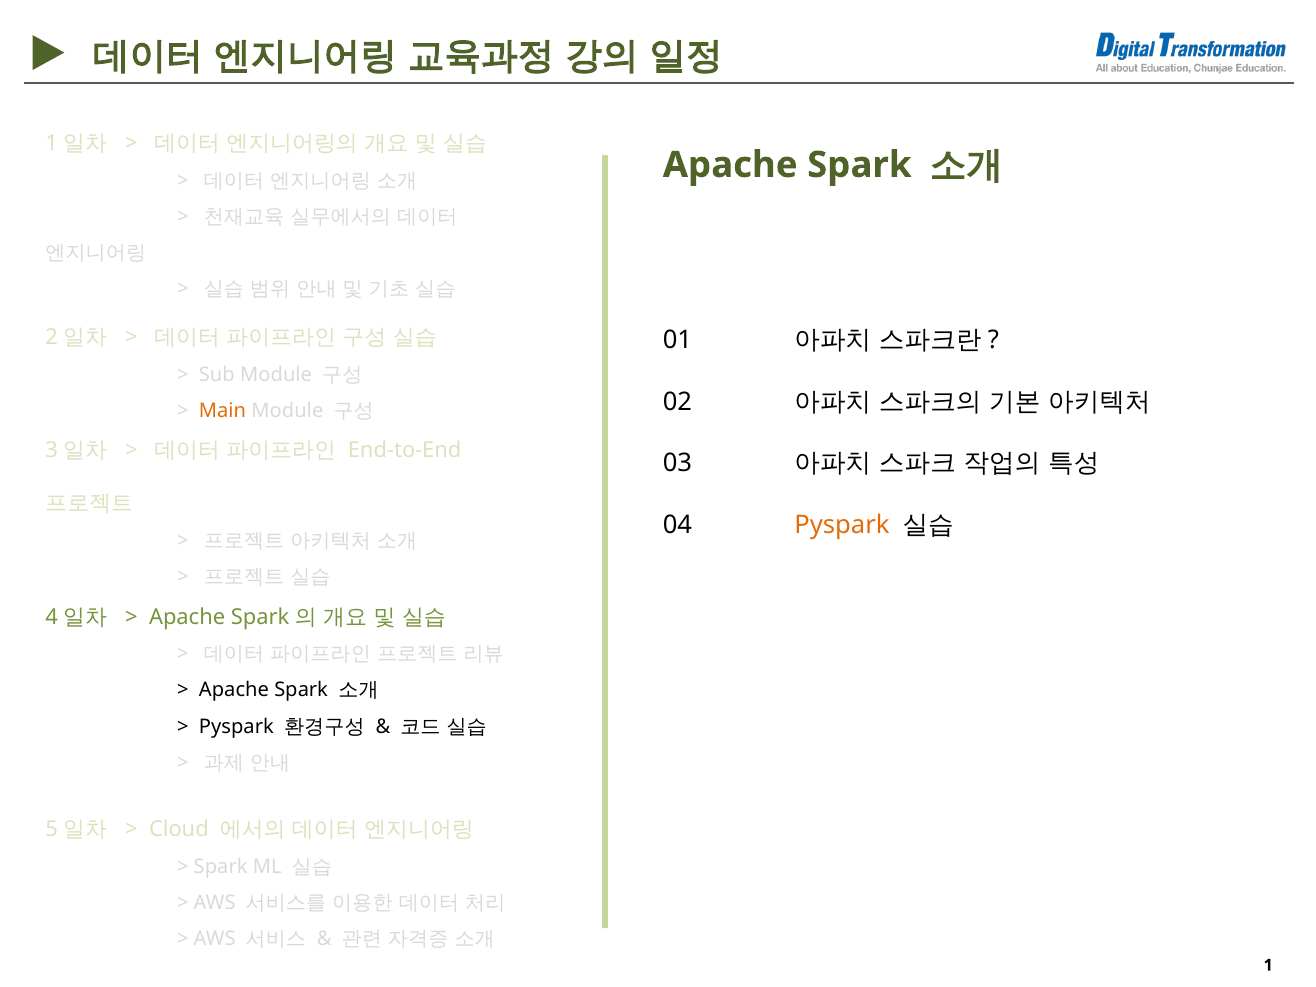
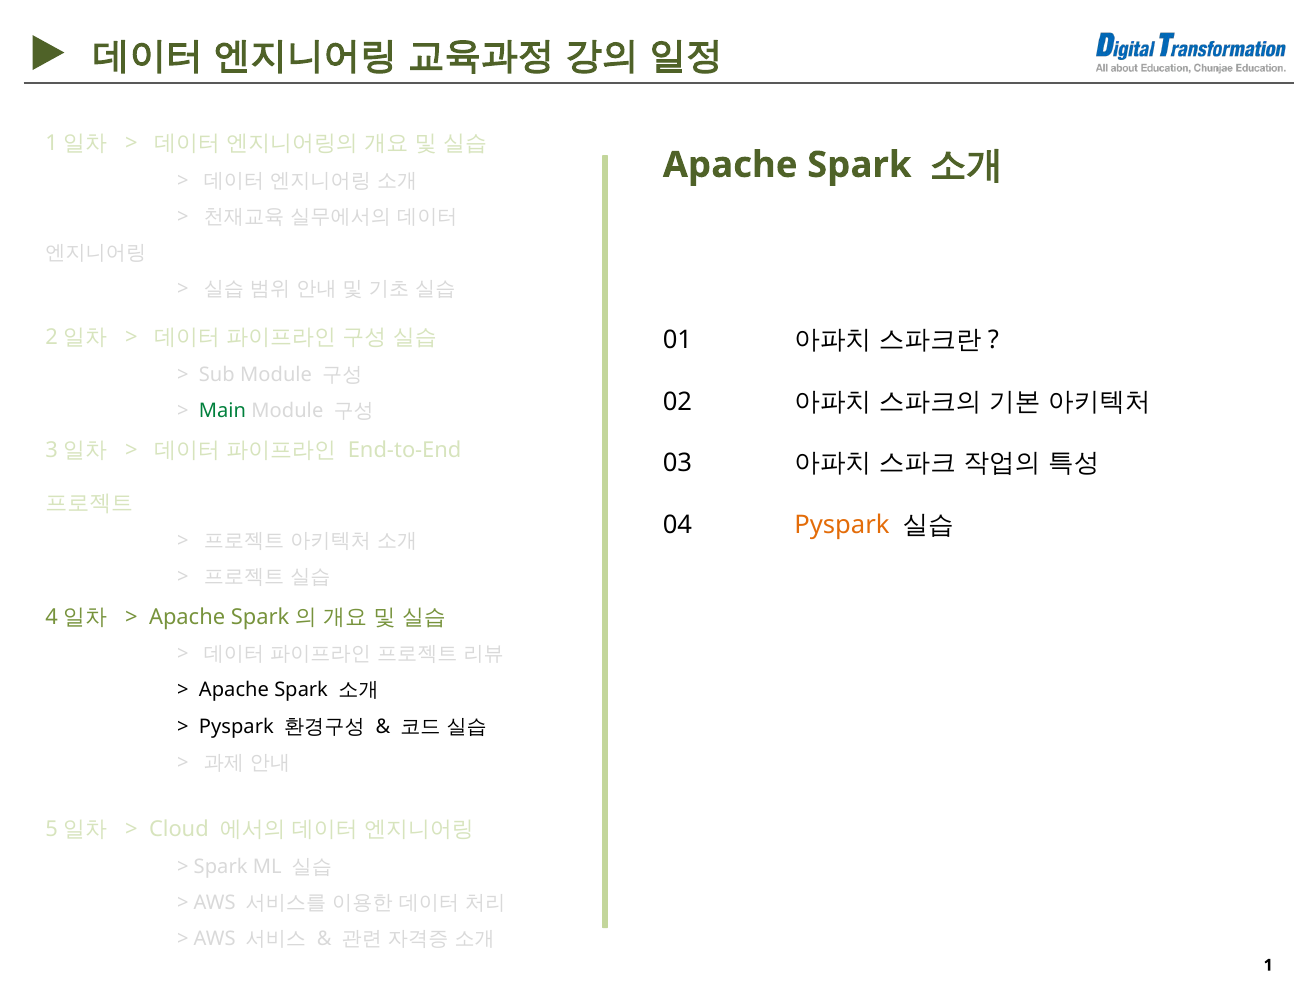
Main colour: orange -> green
